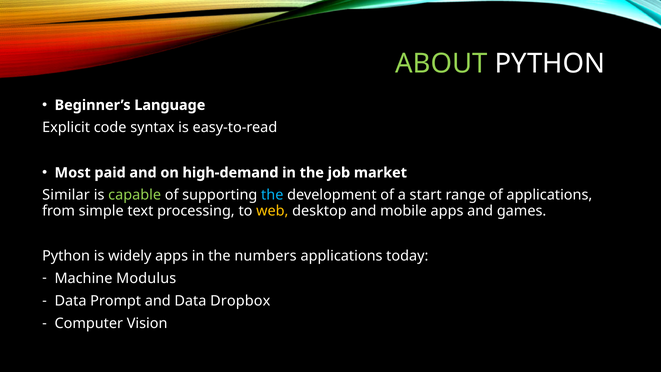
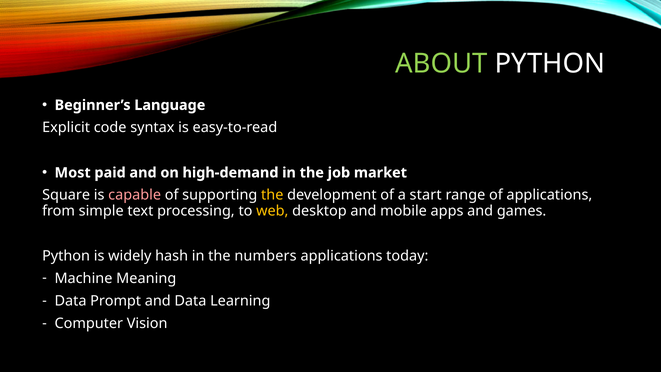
Similar: Similar -> Square
capable colour: light green -> pink
the at (272, 195) colour: light blue -> yellow
widely apps: apps -> hash
Modulus: Modulus -> Meaning
Dropbox: Dropbox -> Learning
